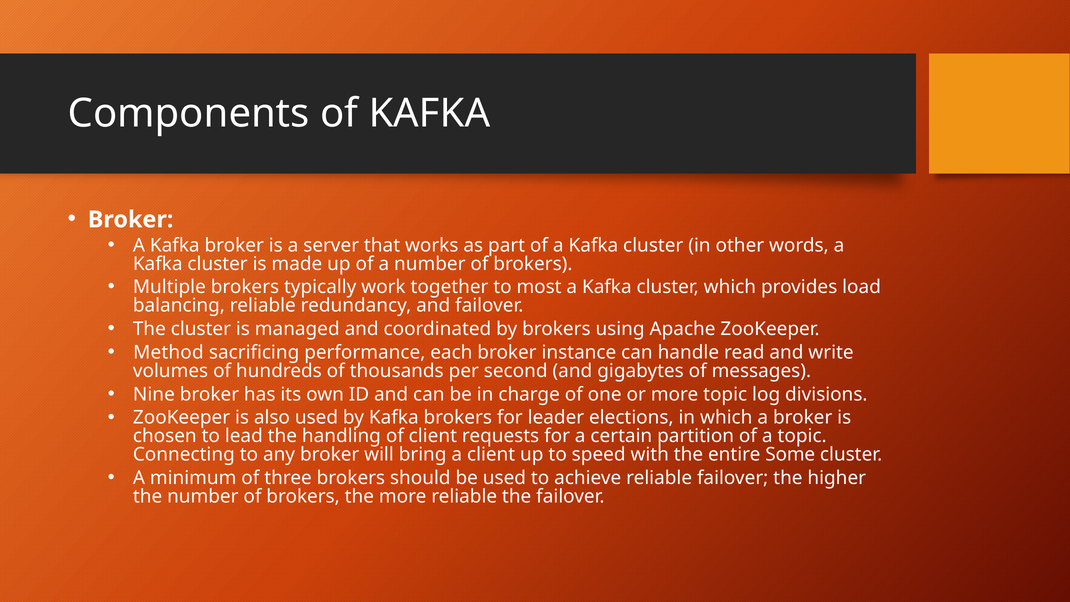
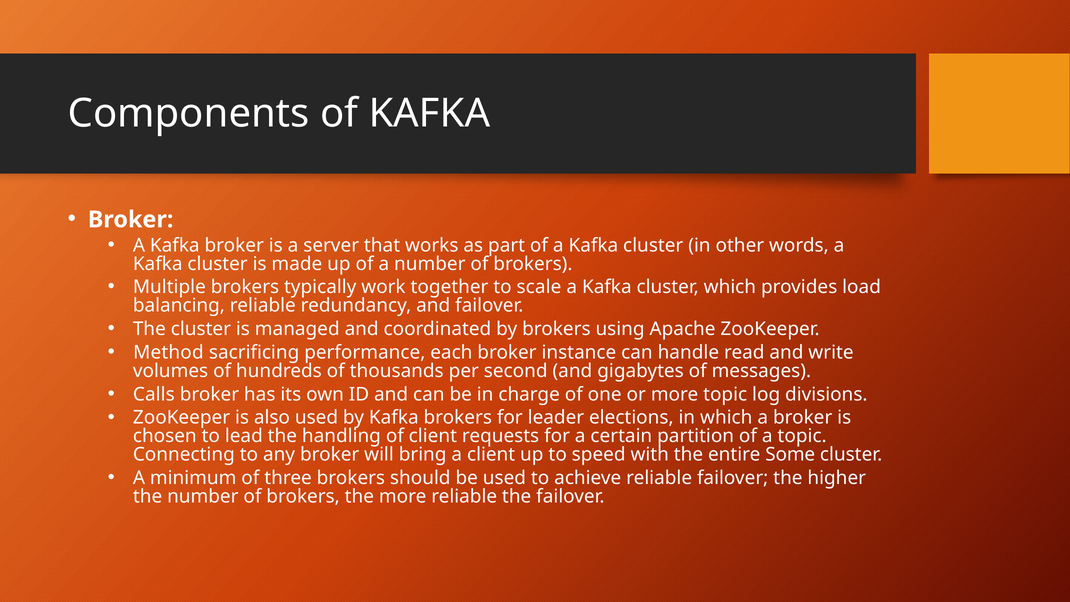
most: most -> scale
Nine: Nine -> Calls
